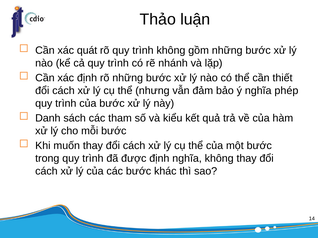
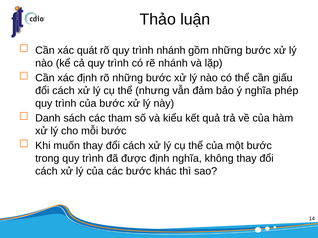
trình không: không -> nhánh
thiết: thiết -> giấu
